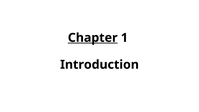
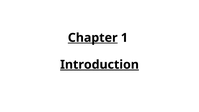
Introduction underline: none -> present
